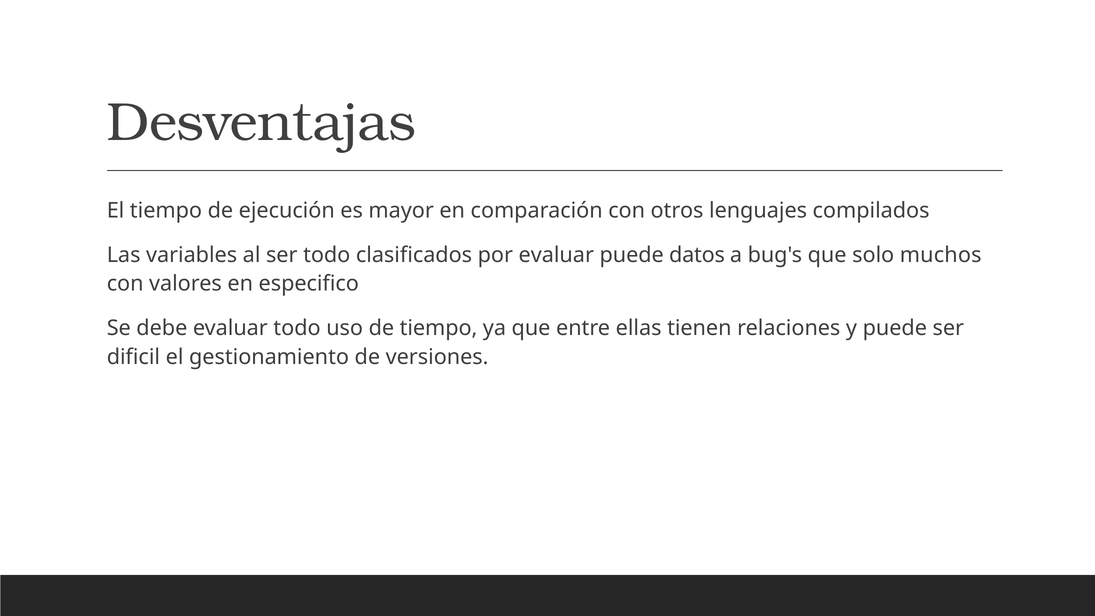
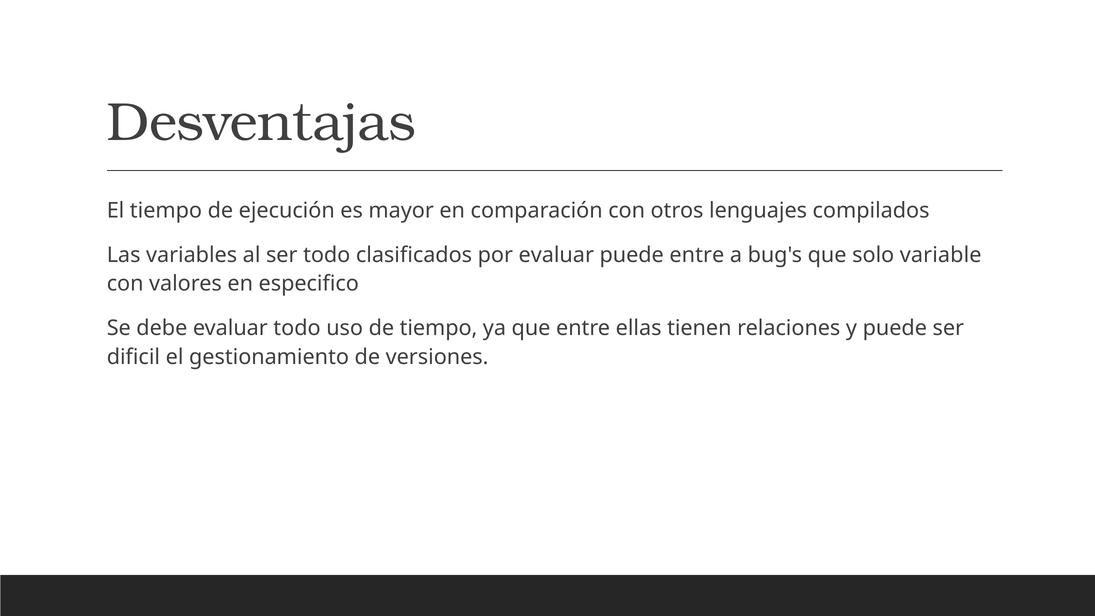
puede datos: datos -> entre
muchos: muchos -> variable
